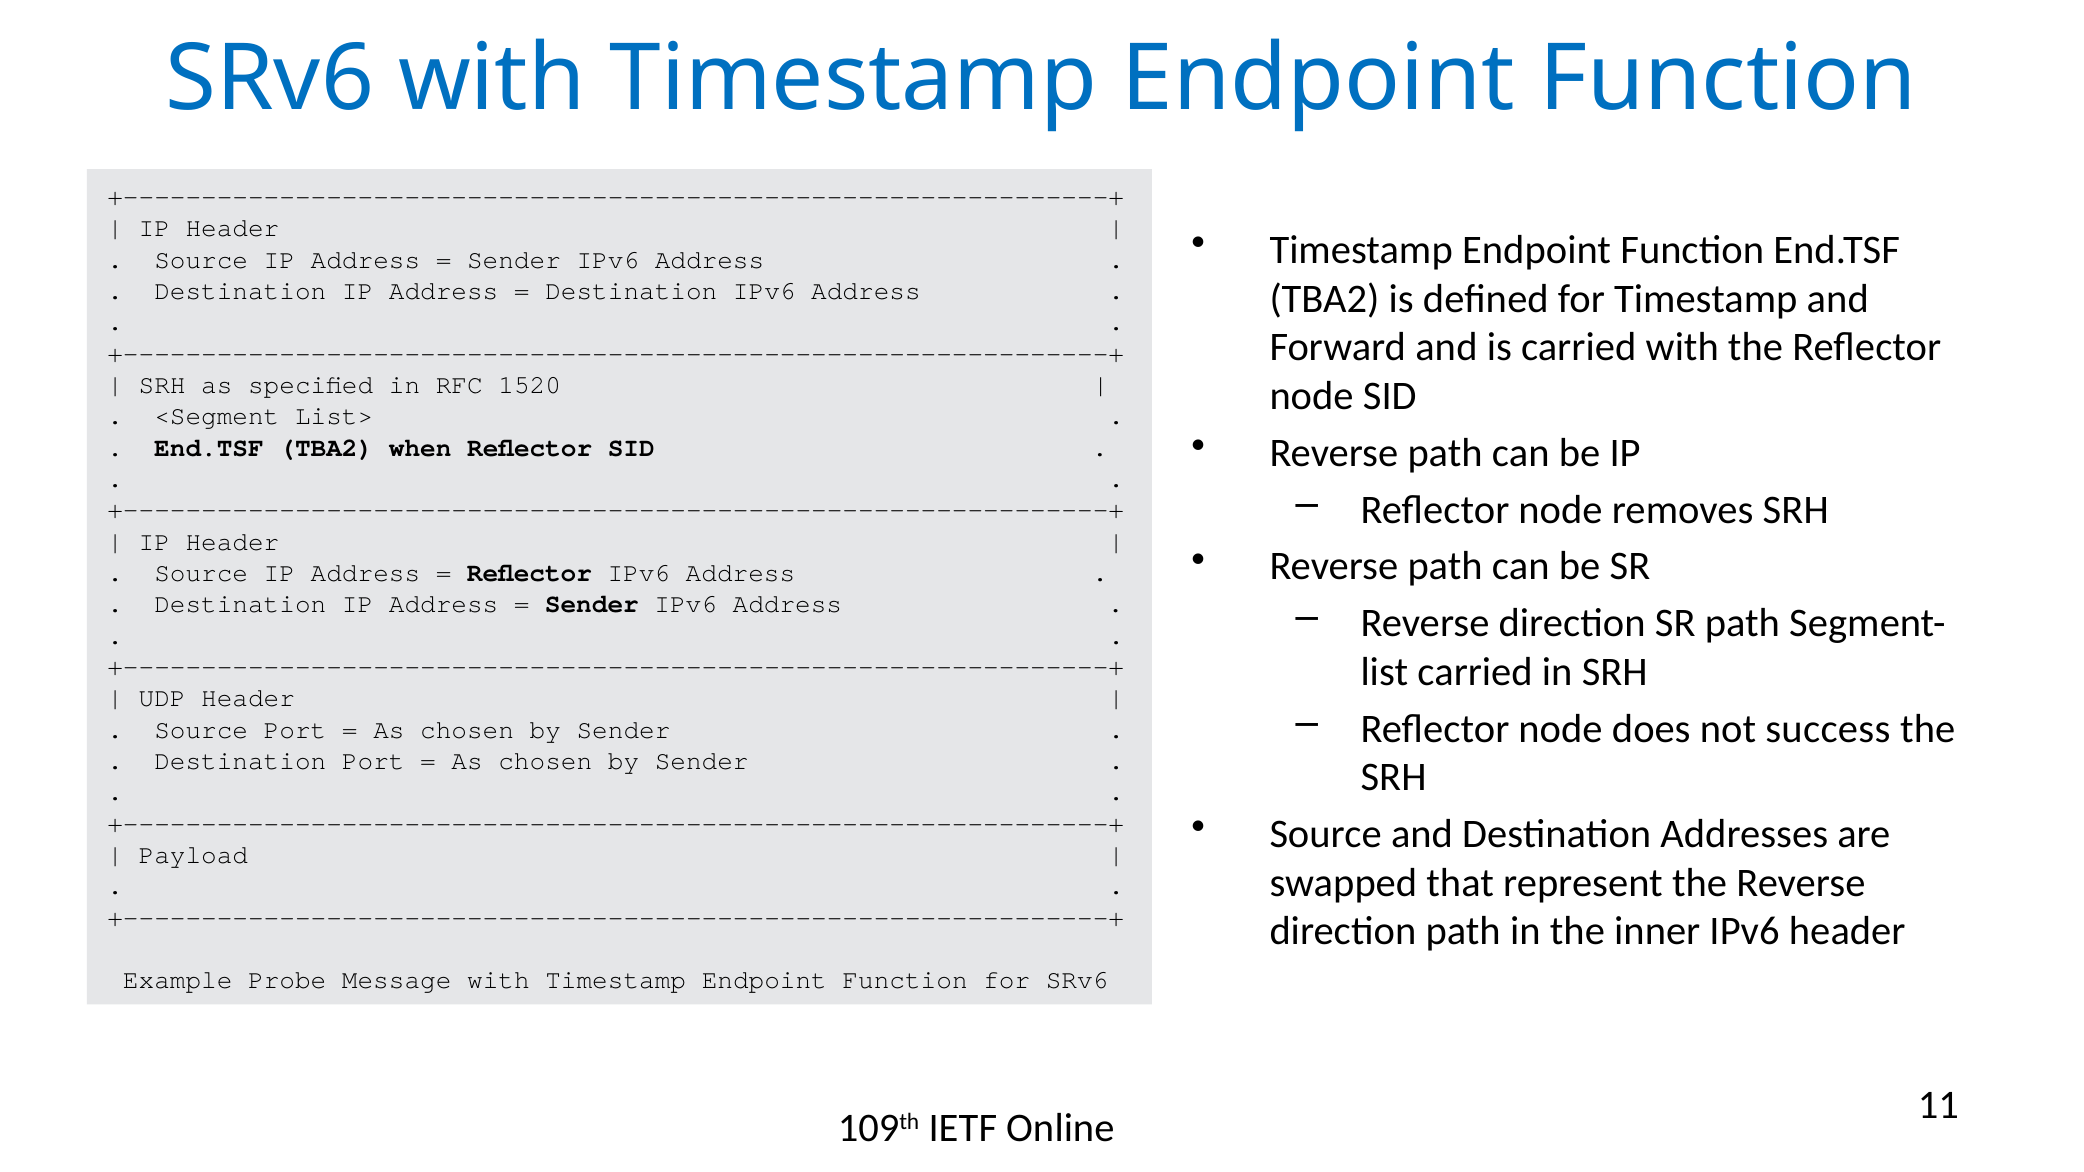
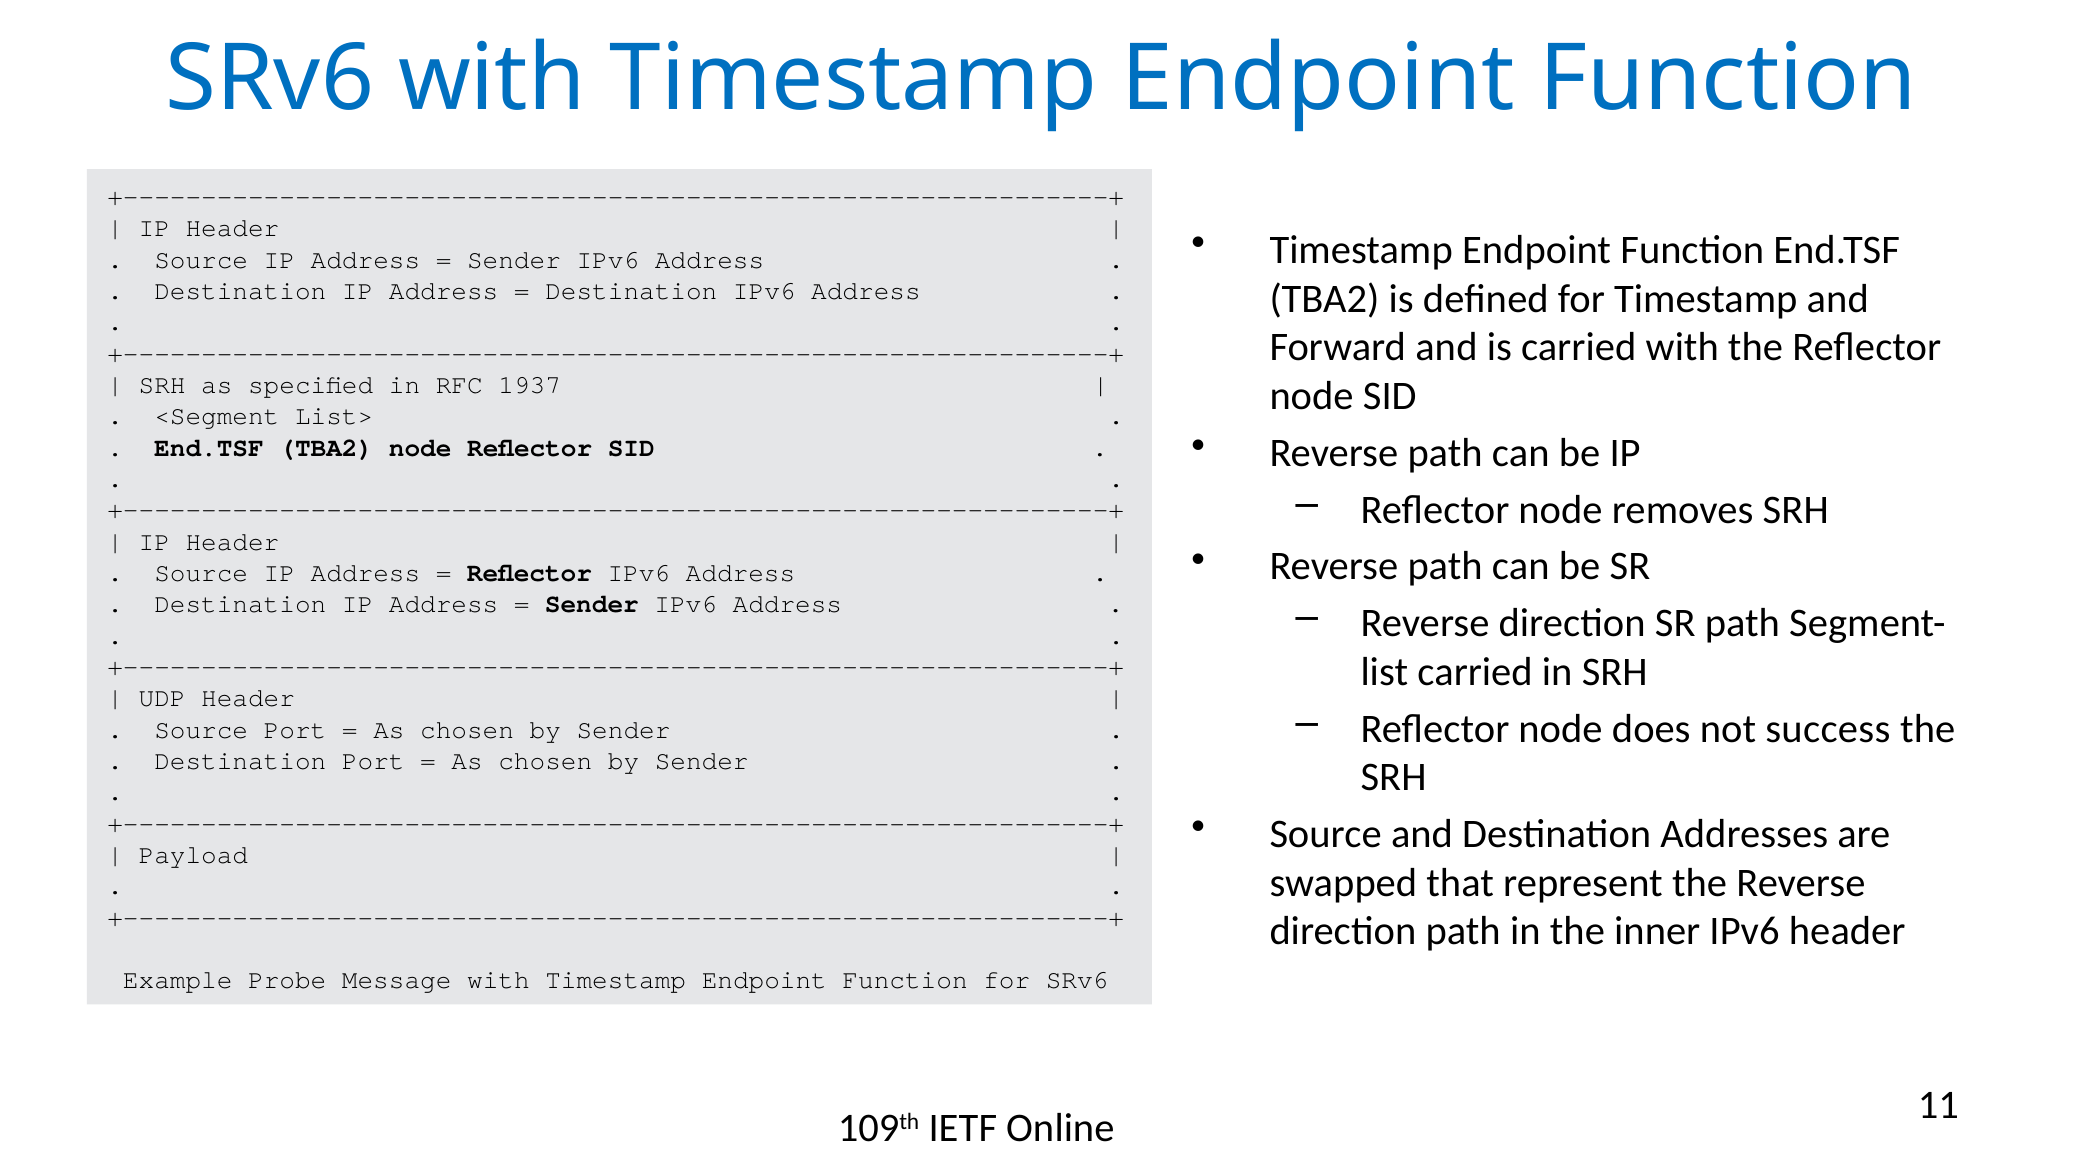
1520: 1520 -> 1937
TBA2 when: when -> node
